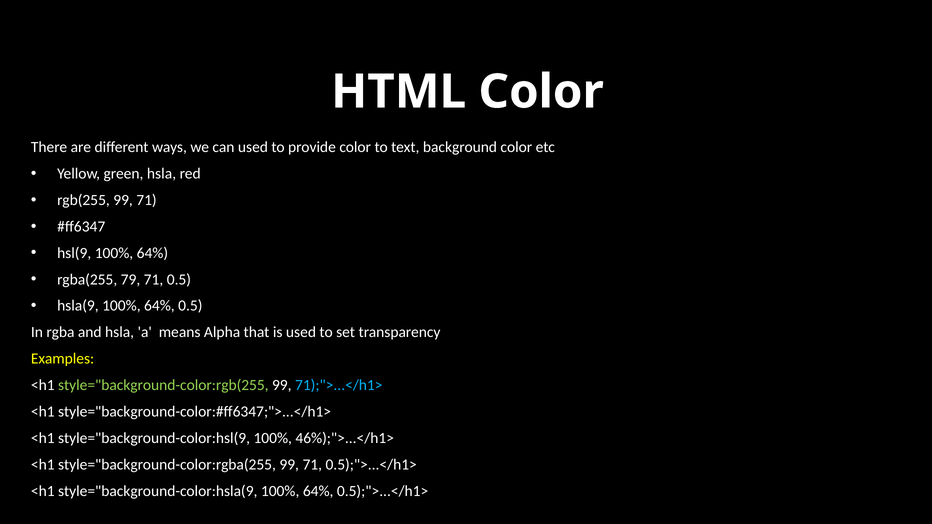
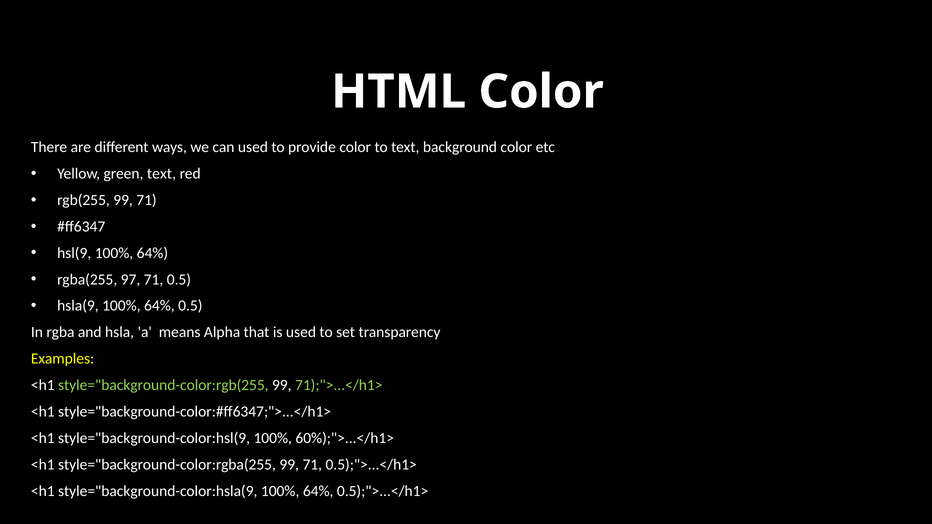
green hsla: hsla -> text
79: 79 -> 97
71);">...</h1> colour: light blue -> light green
46%);">...</h1>: 46%);">...</h1> -> 60%);">...</h1>
